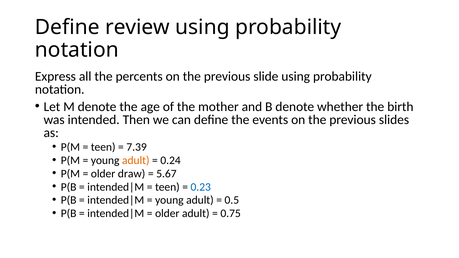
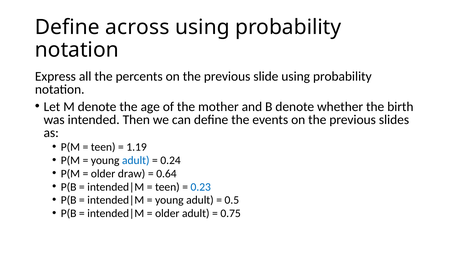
review: review -> across
7.39: 7.39 -> 1.19
adult at (136, 160) colour: orange -> blue
5.67: 5.67 -> 0.64
